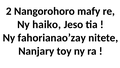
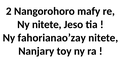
Ny haiko: haiko -> nitete
